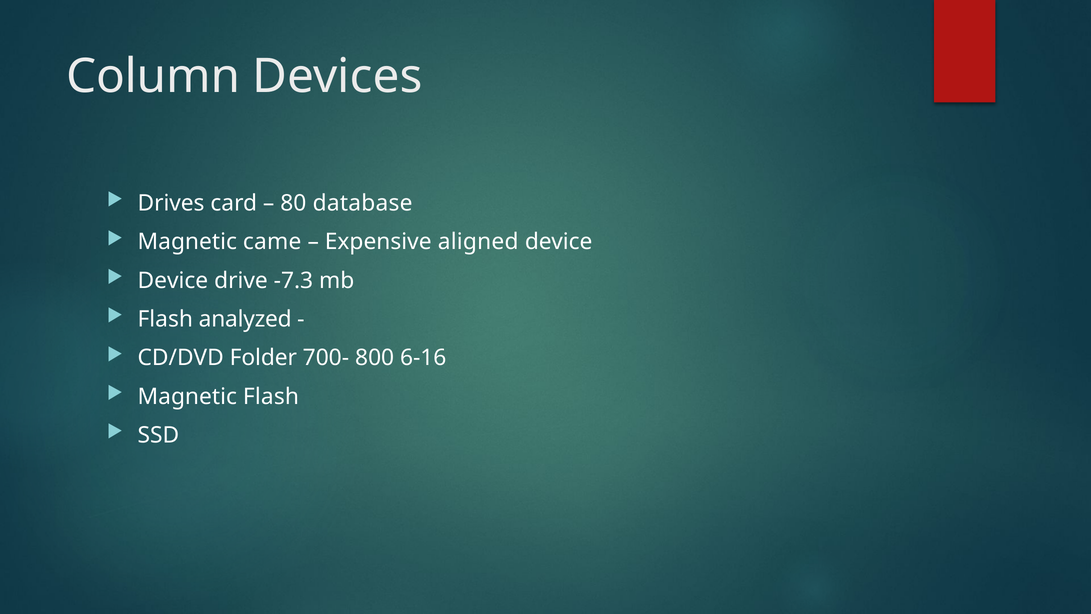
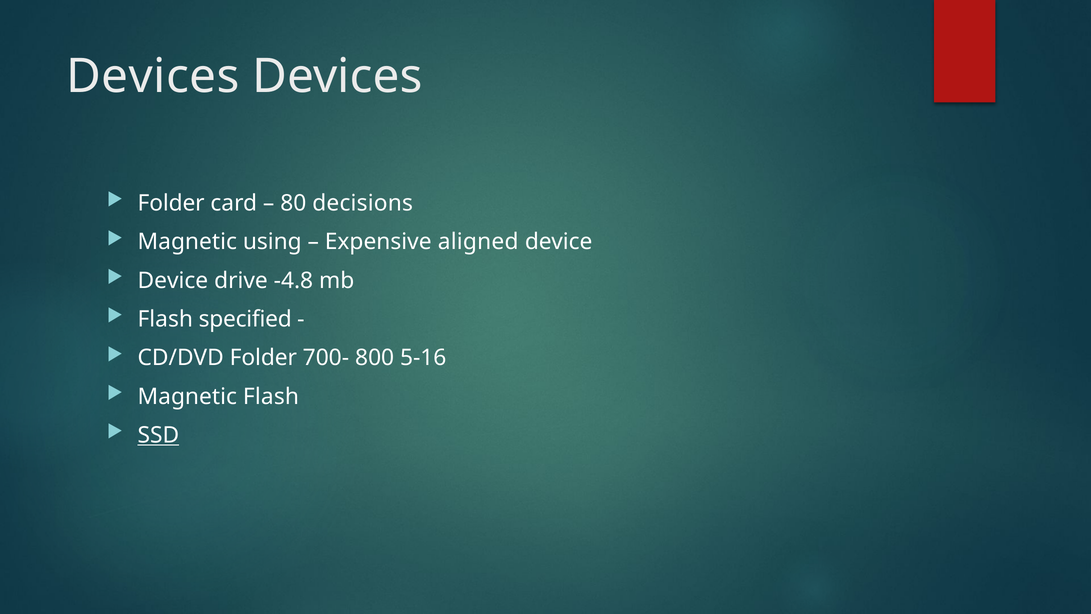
Column at (153, 77): Column -> Devices
Drives at (171, 203): Drives -> Folder
database: database -> decisions
came: came -> using
-7.3: -7.3 -> -4.8
analyzed: analyzed -> specified
6-16: 6-16 -> 5-16
SSD underline: none -> present
